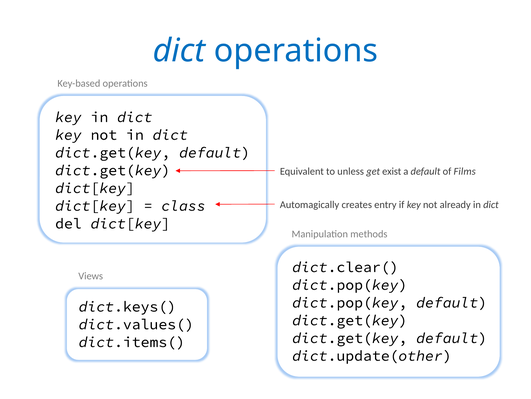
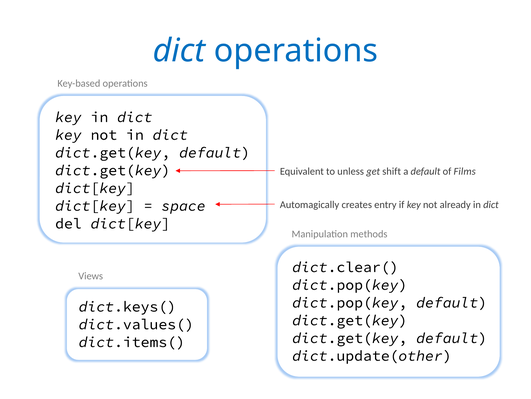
exist: exist -> shift
class: class -> space
